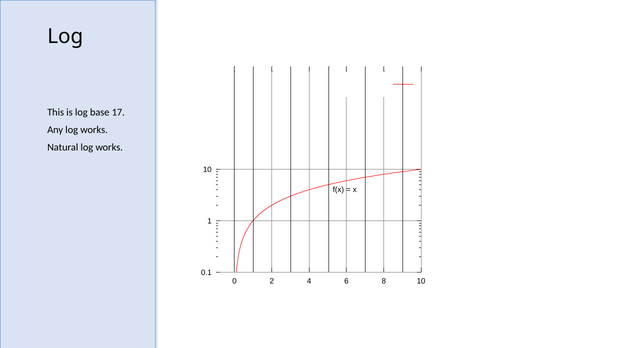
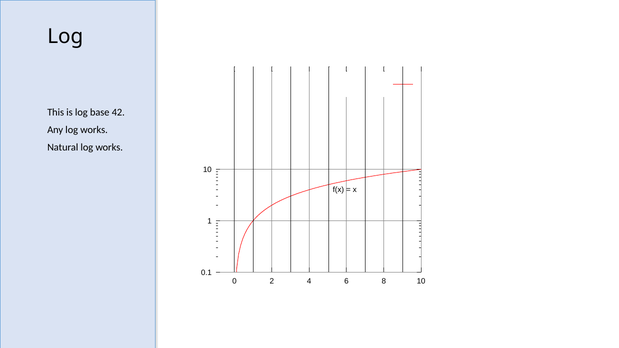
17: 17 -> 42
